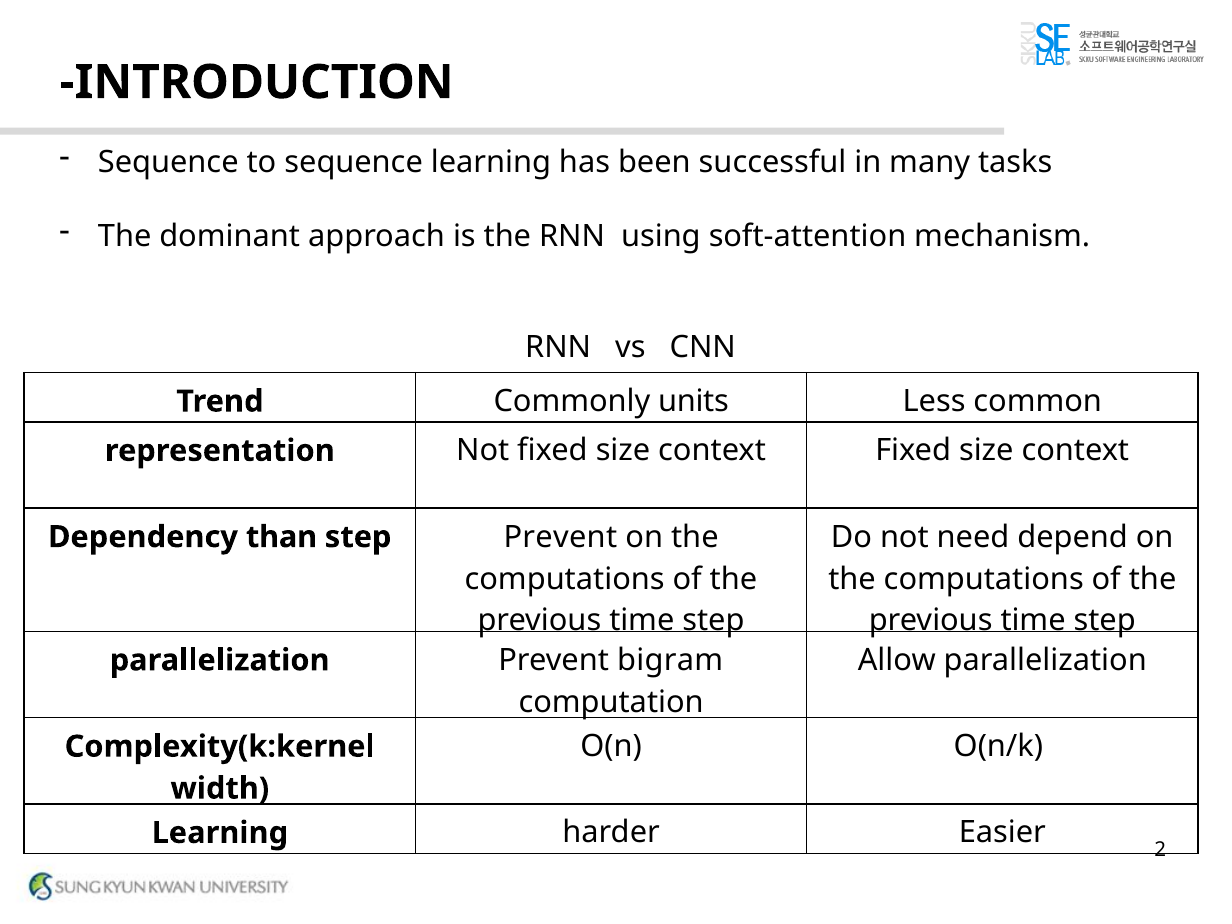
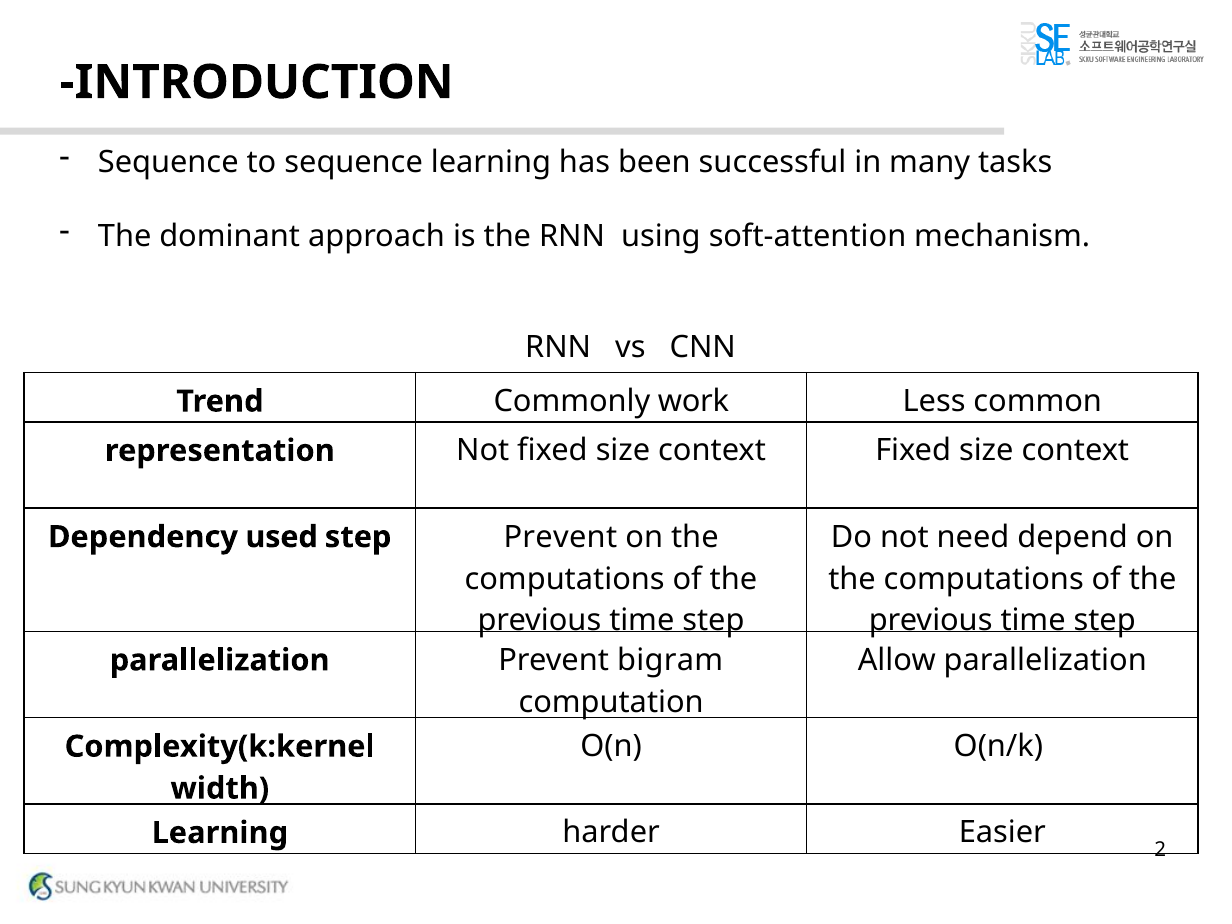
units: units -> work
than: than -> used
